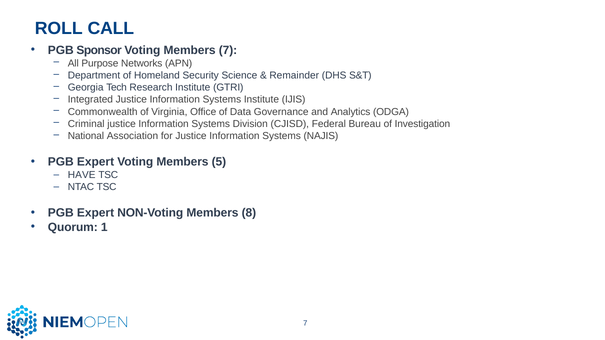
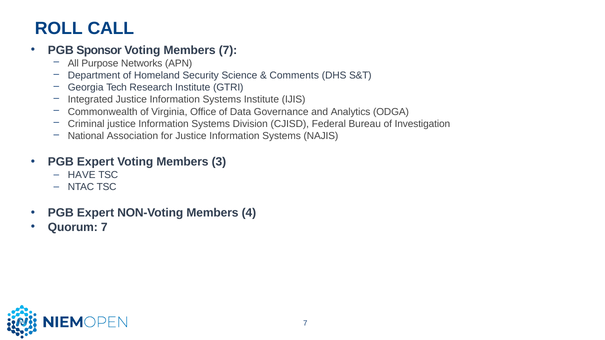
Remainder: Remainder -> Comments
5: 5 -> 3
8: 8 -> 4
Quorum 1: 1 -> 7
